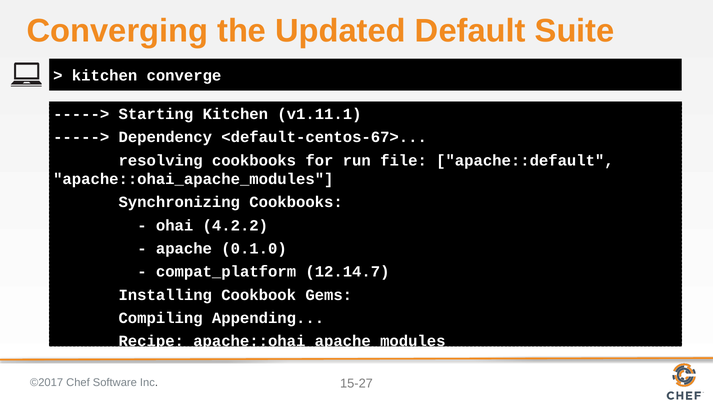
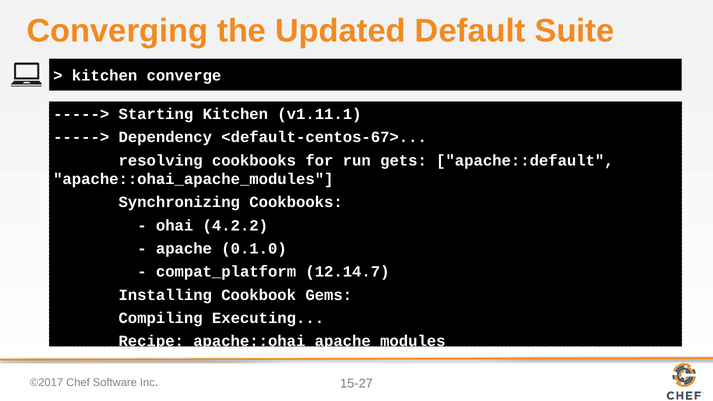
file: file -> gets
Appending: Appending -> Executing
